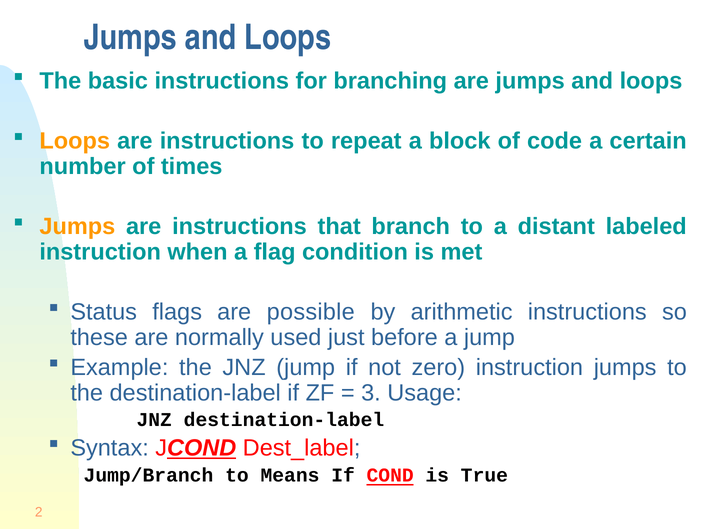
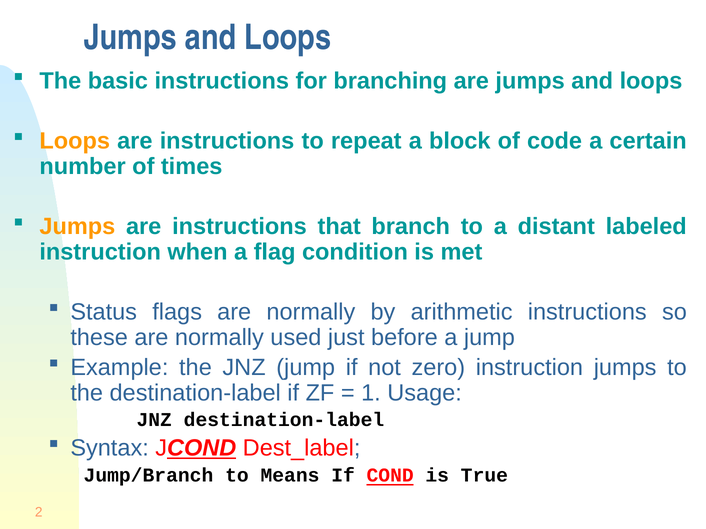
flags are possible: possible -> normally
3: 3 -> 1
